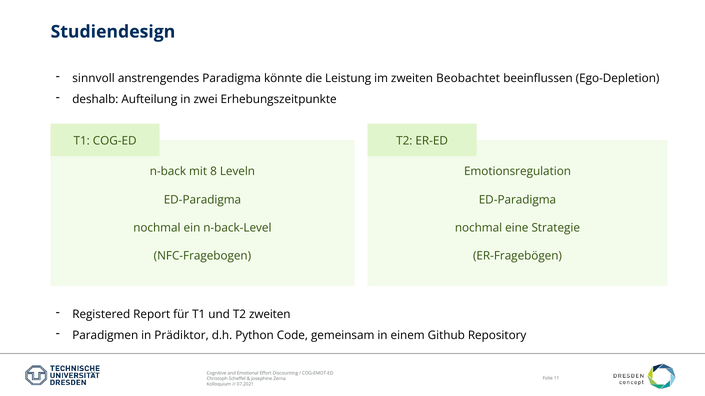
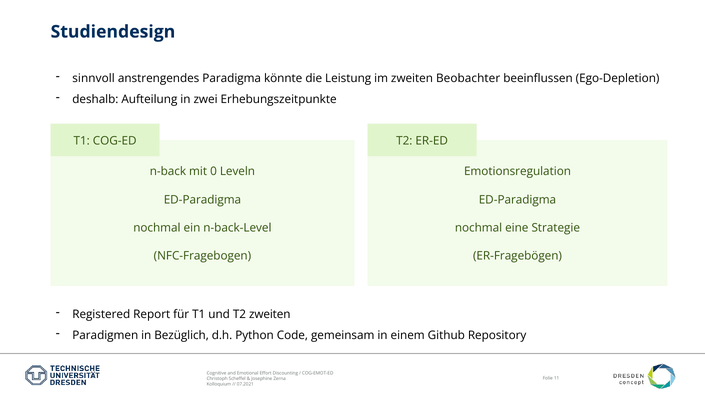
Beobachtet: Beobachtet -> Beobachter
8: 8 -> 0
Prädiktor: Prädiktor -> Bezüglich
